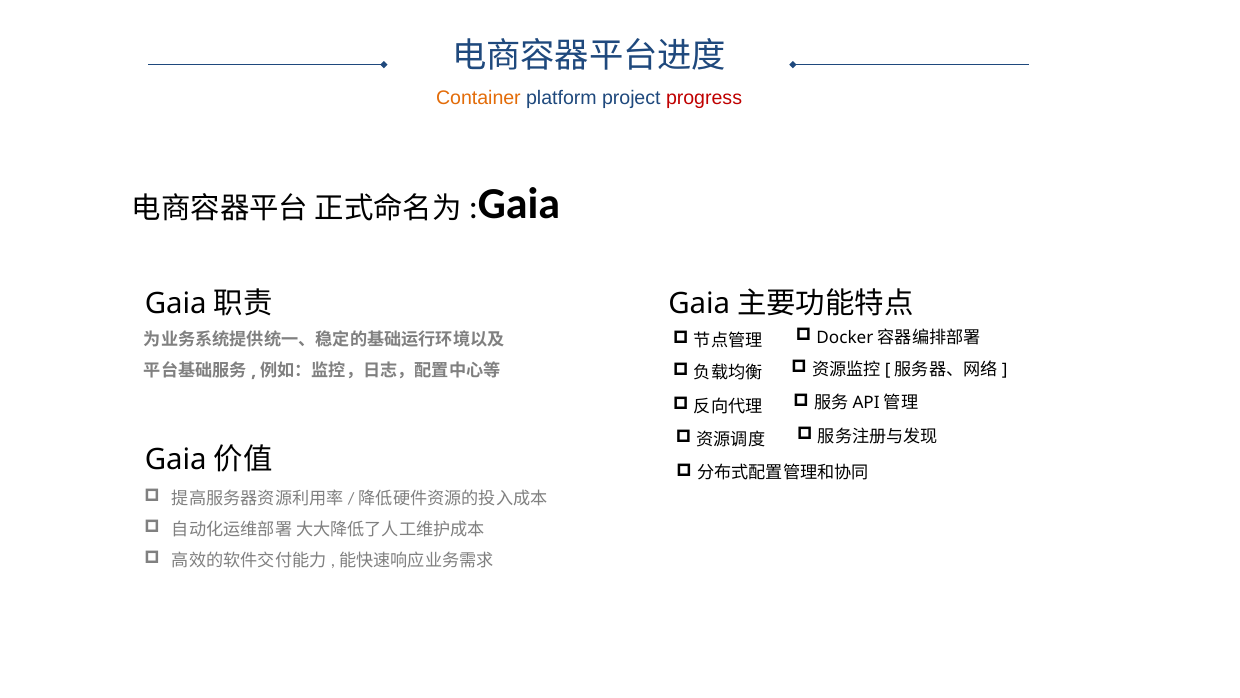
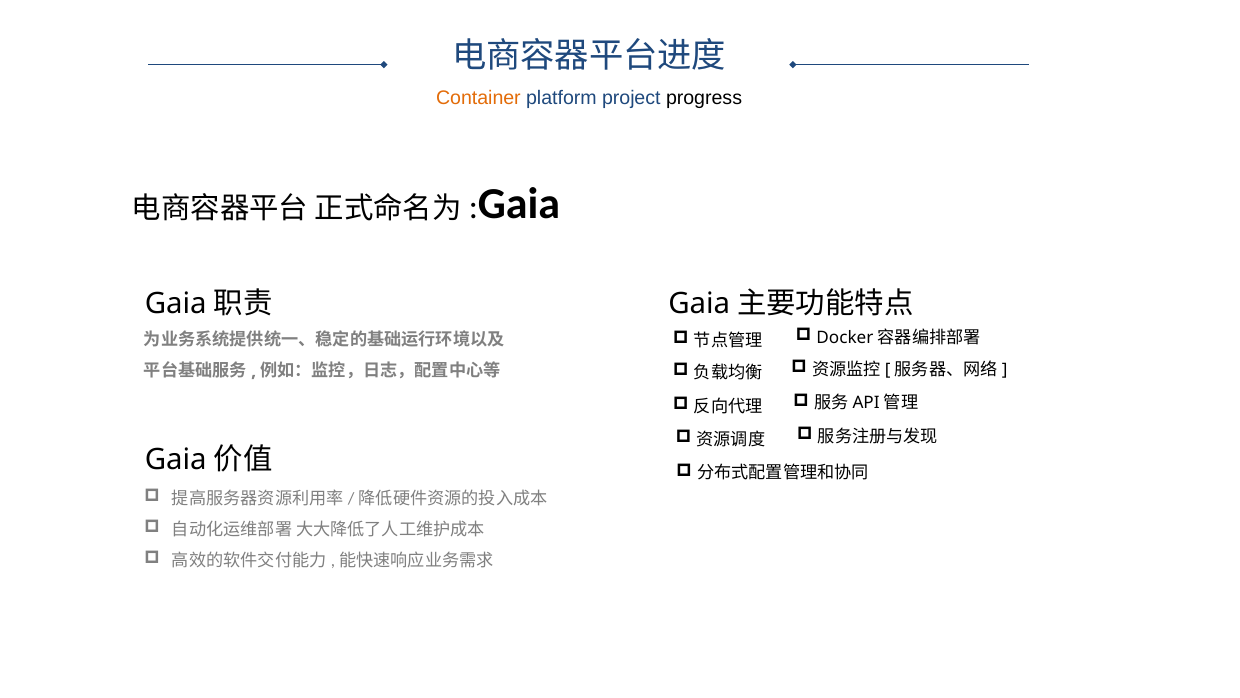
progress colour: red -> black
